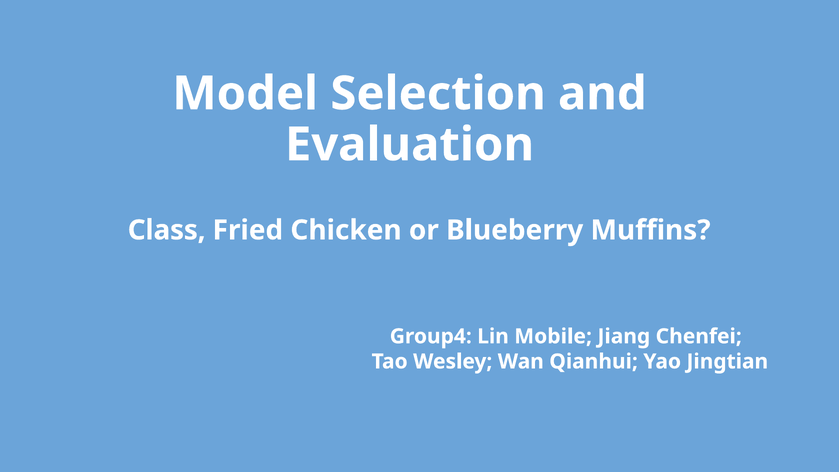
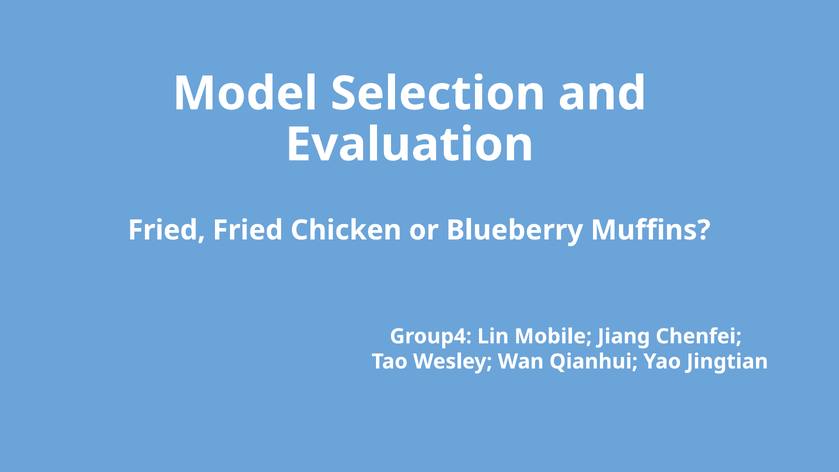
Class at (167, 230): Class -> Fried
